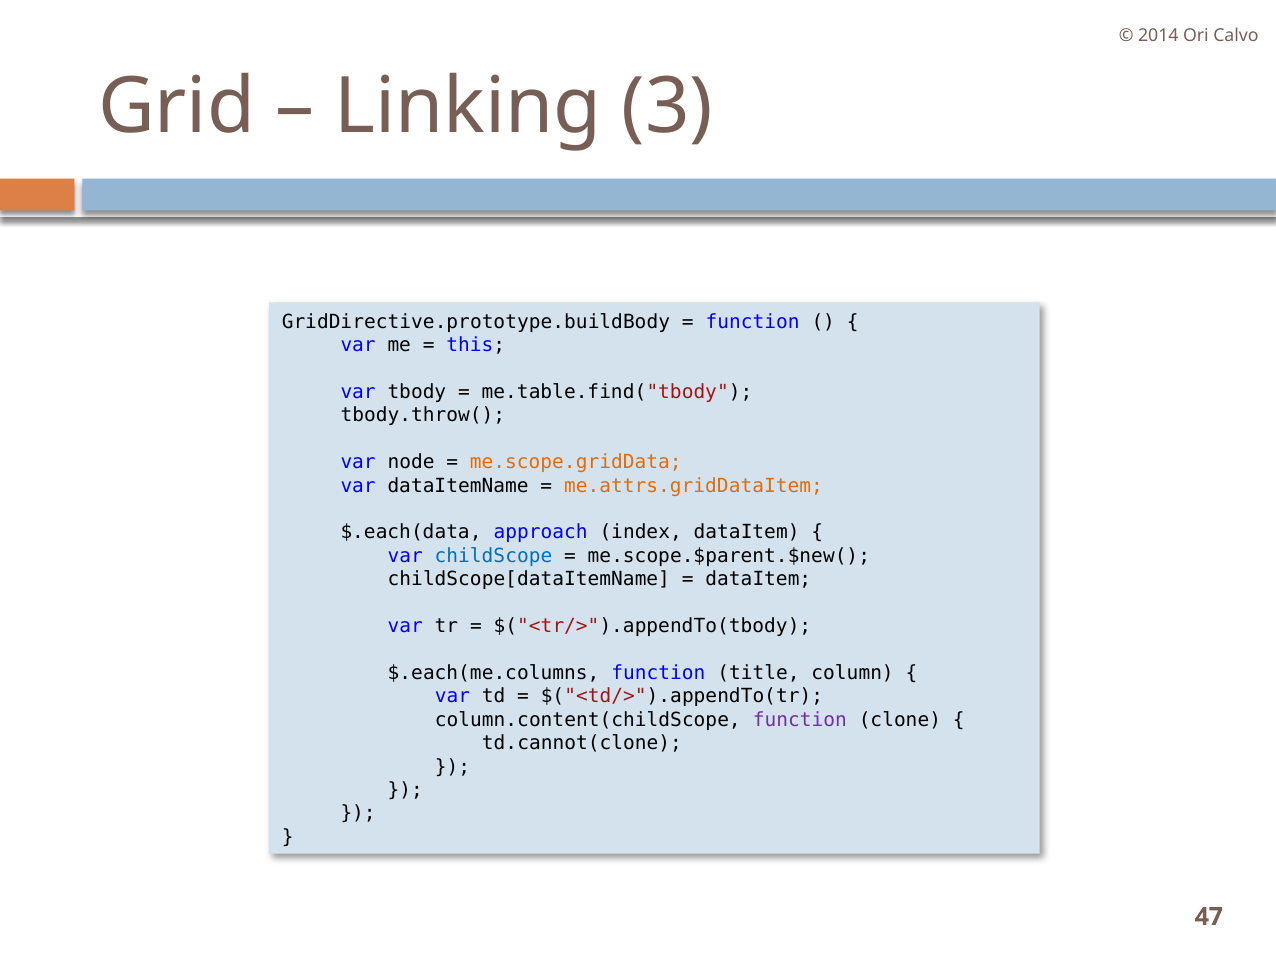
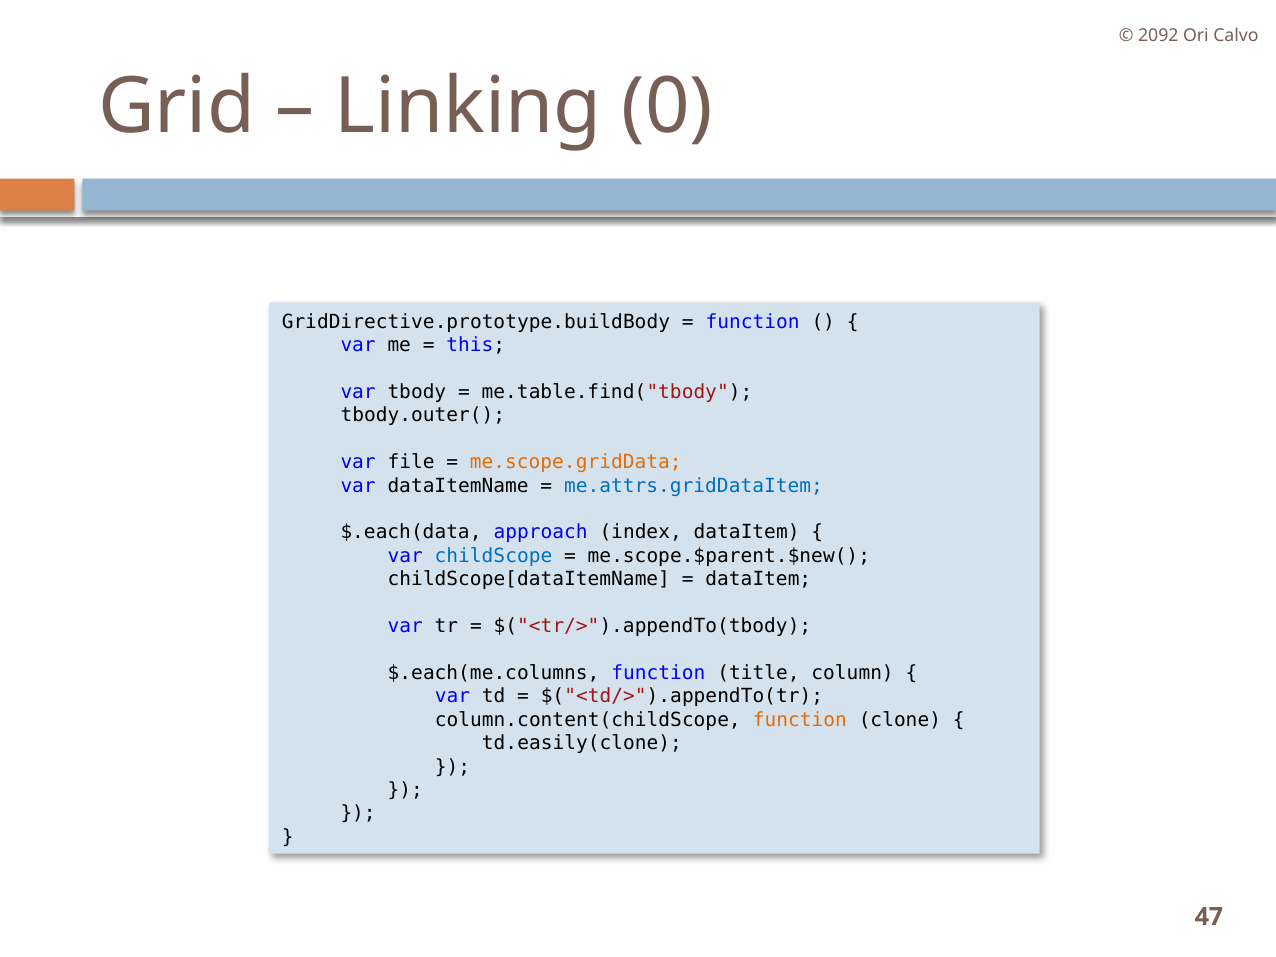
2014: 2014 -> 2092
3: 3 -> 0
tbody.throw(: tbody.throw( -> tbody.outer(
node: node -> file
me.attrs.gridDataItem colour: orange -> blue
function at (800, 720) colour: purple -> orange
td.cannot(clone: td.cannot(clone -> td.easily(clone
